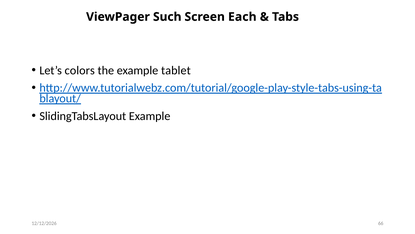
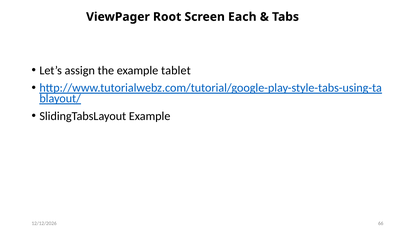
Such: Such -> Root
colors: colors -> assign
